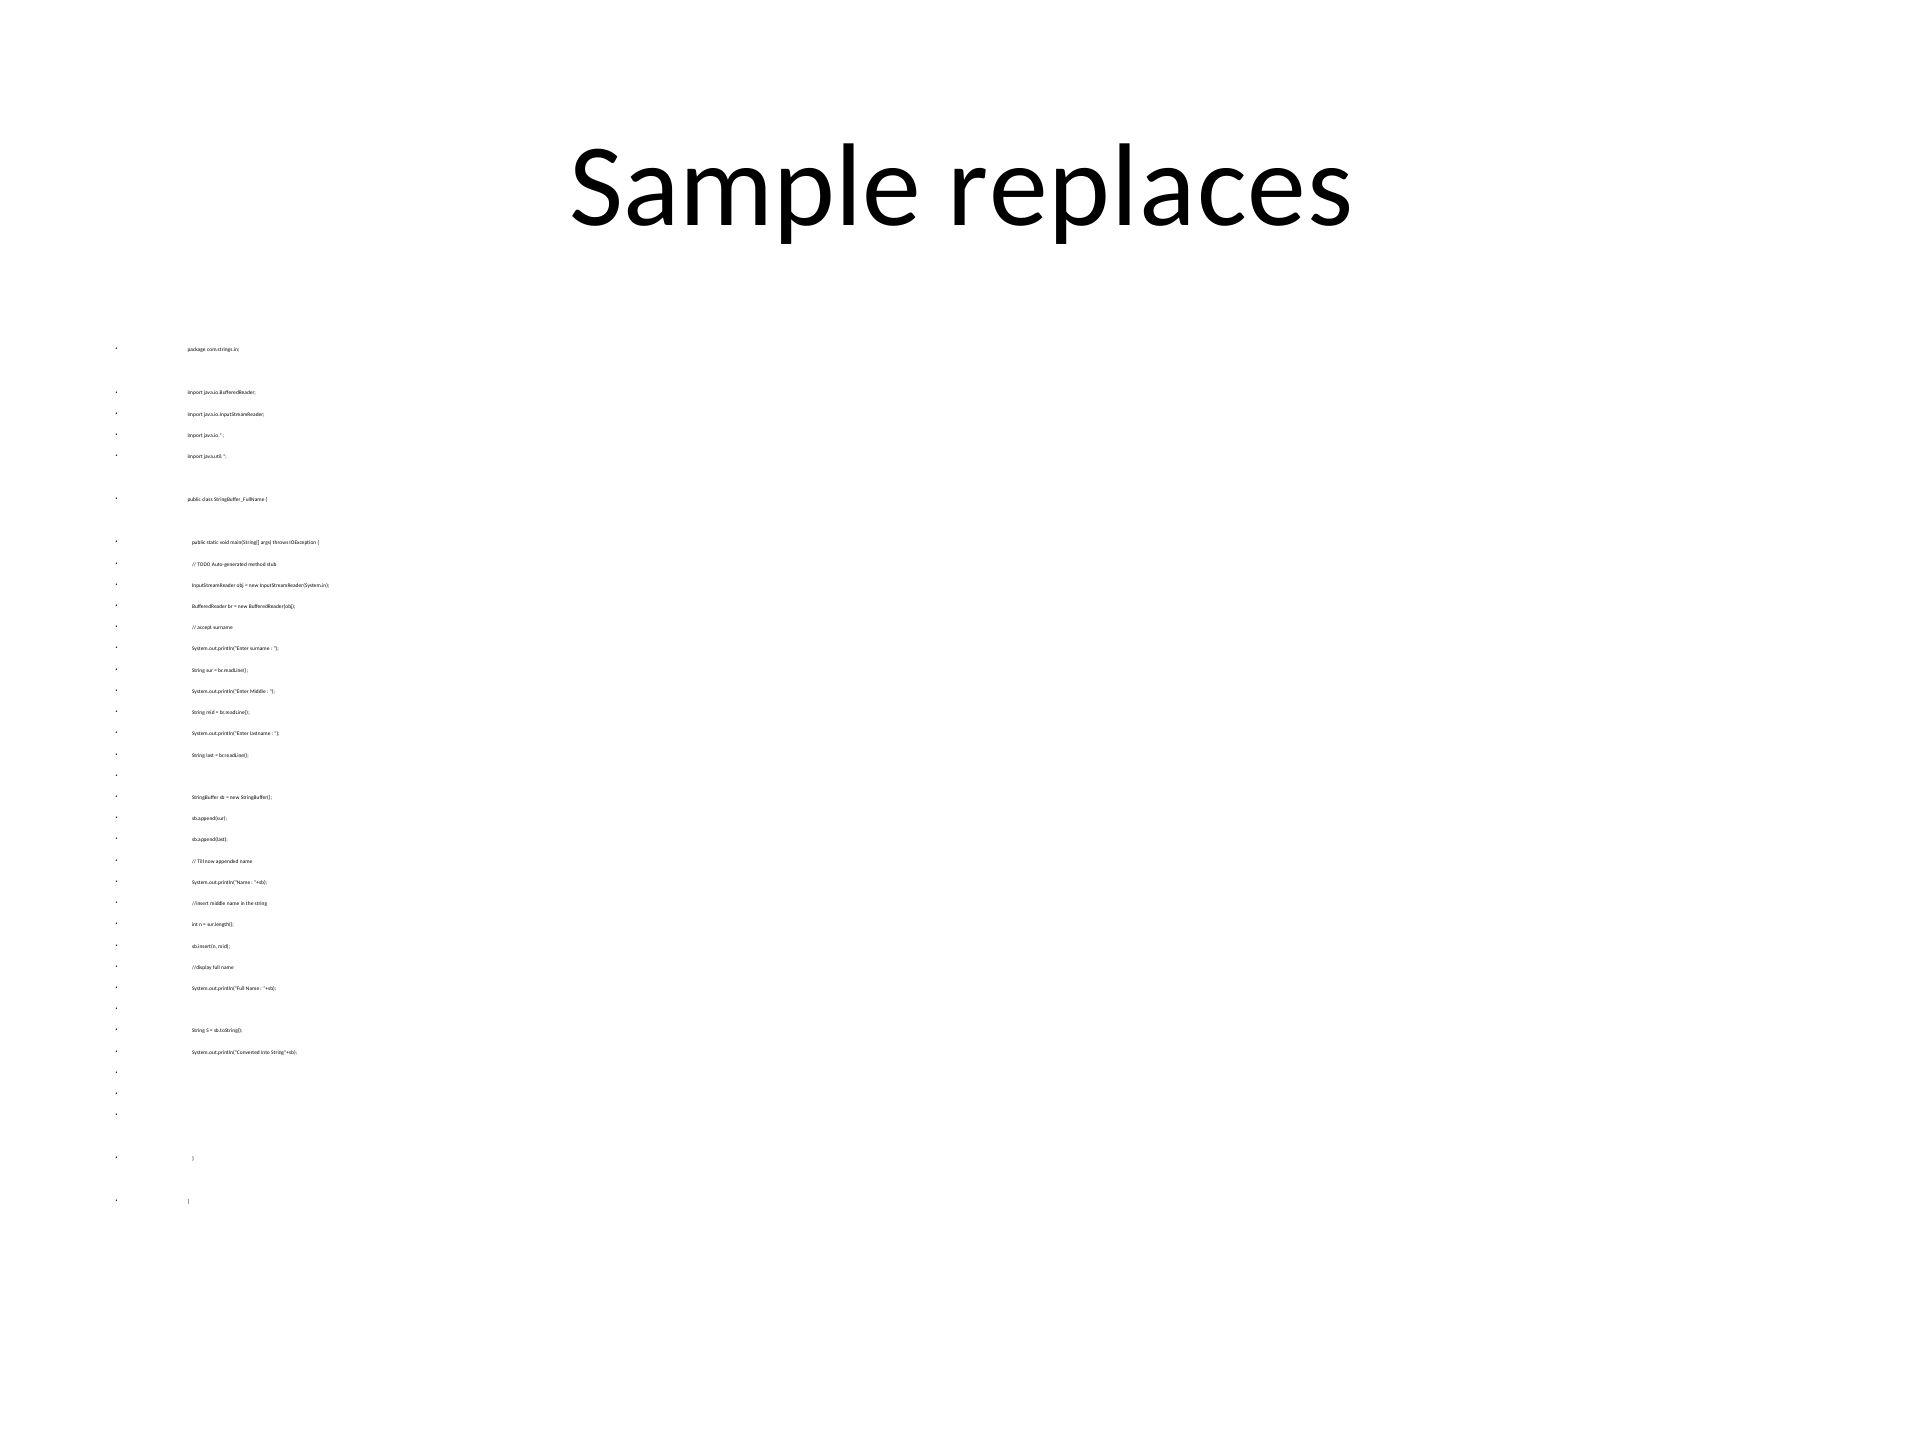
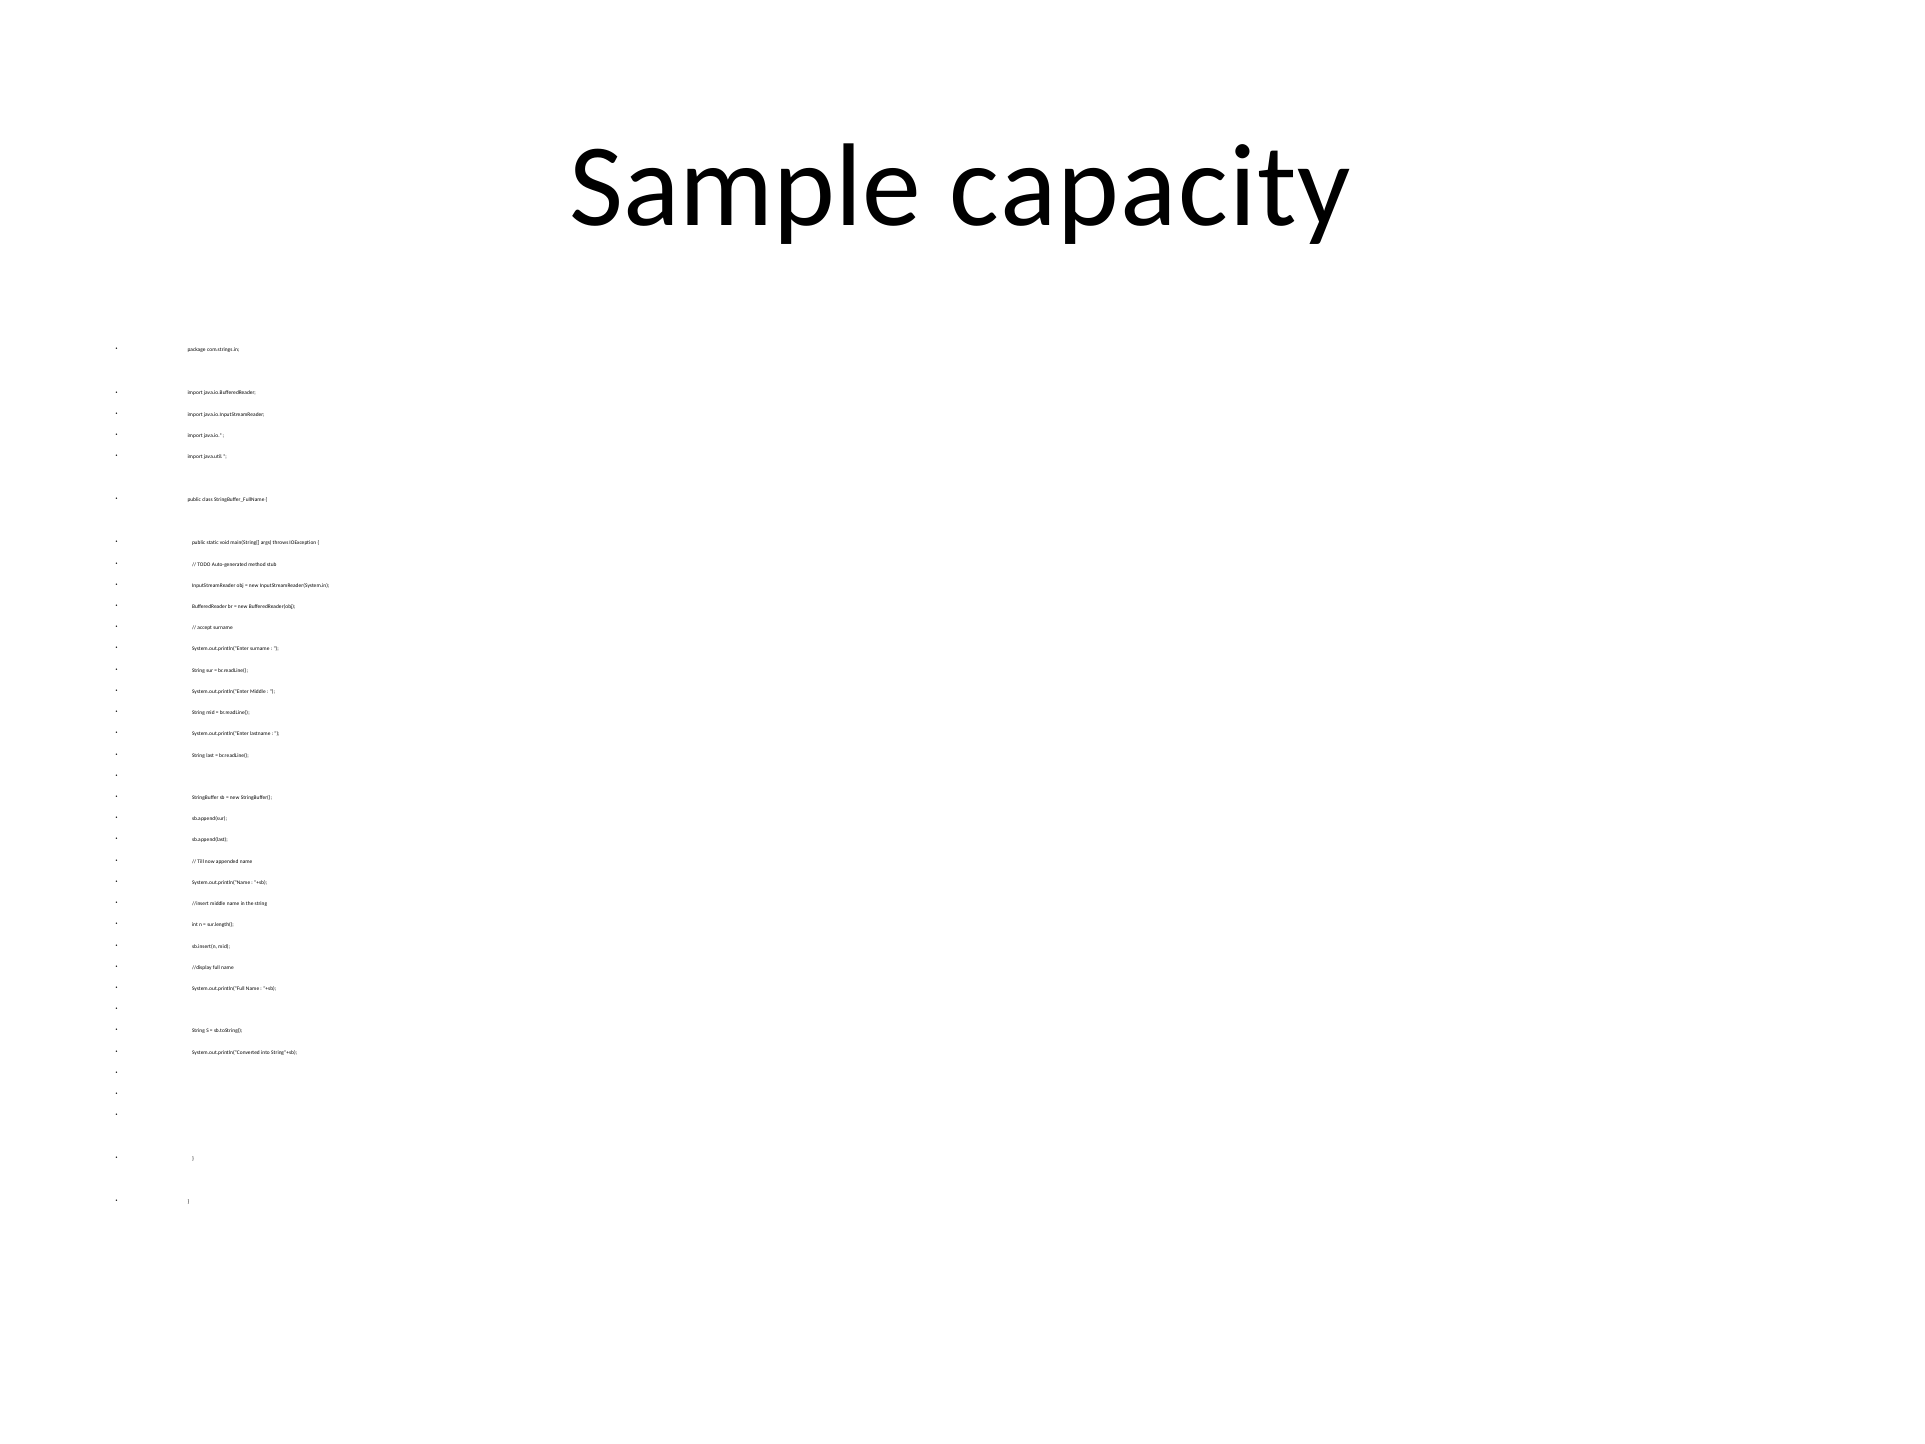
replaces: replaces -> capacity
